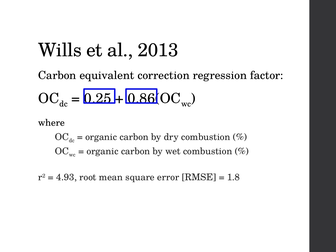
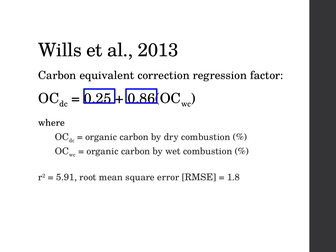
4.93: 4.93 -> 5.91
